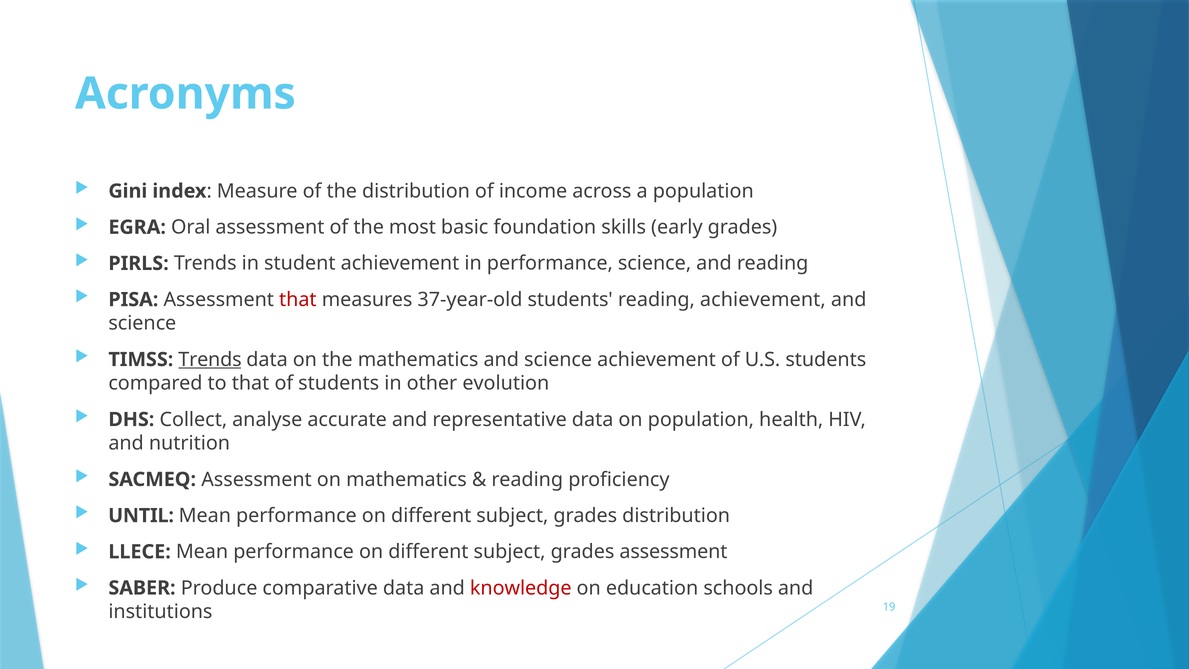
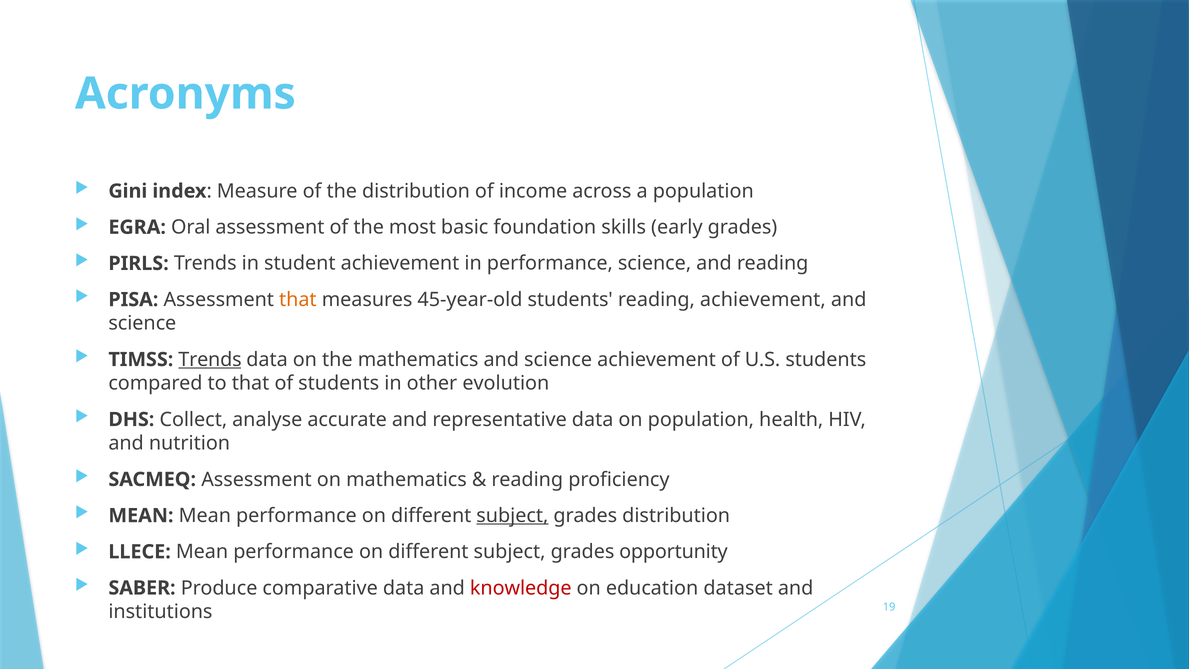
that at (298, 300) colour: red -> orange
37-year-old: 37-year-old -> 45-year-old
UNTIL at (141, 515): UNTIL -> MEAN
subject at (512, 515) underline: none -> present
grades assessment: assessment -> opportunity
schools: schools -> dataset
